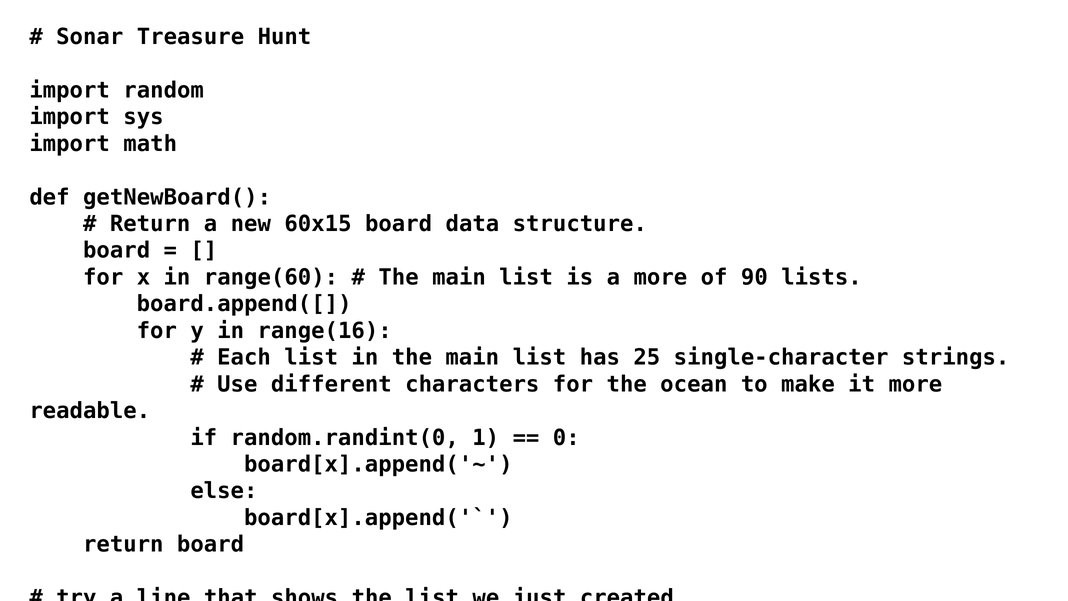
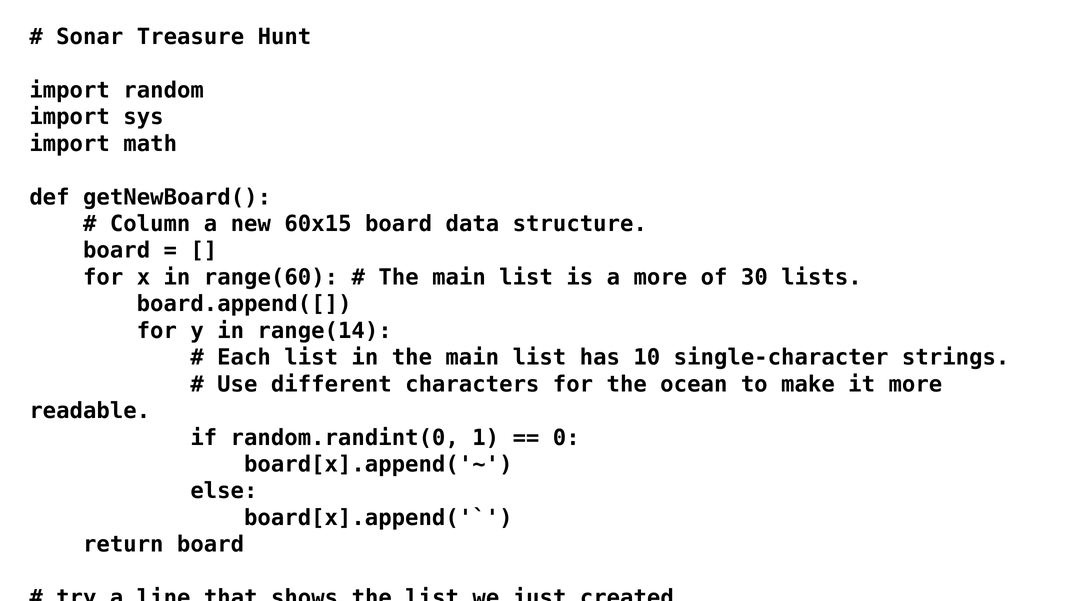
Return at (150, 224): Return -> Column
90: 90 -> 30
range(16: range(16 -> range(14
25: 25 -> 10
